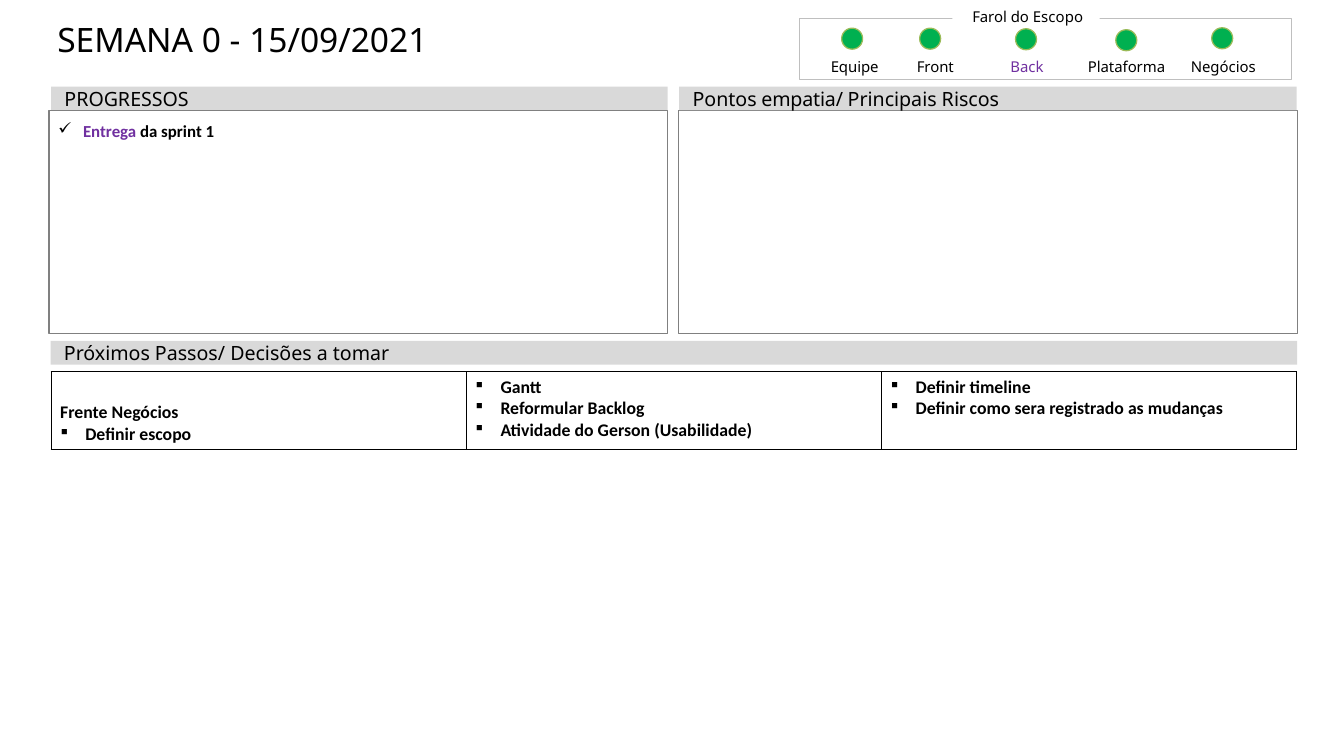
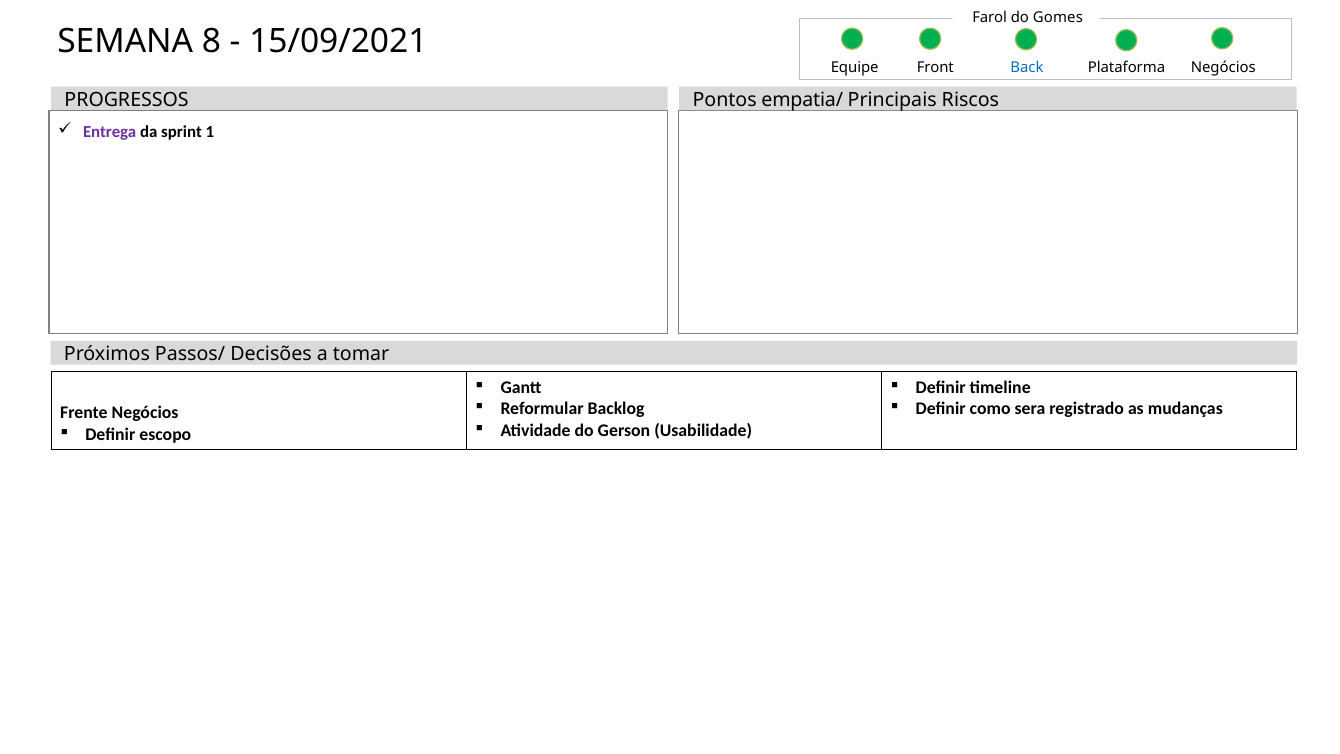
do Escopo: Escopo -> Gomes
0: 0 -> 8
Back colour: purple -> blue
